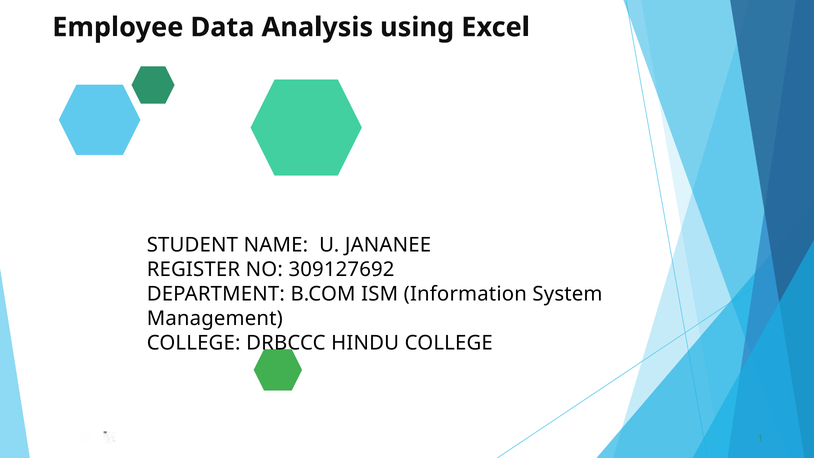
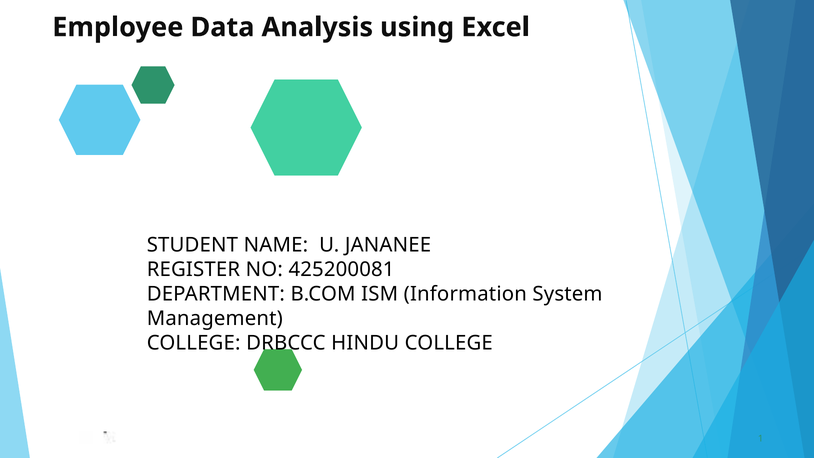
309127692: 309127692 -> 425200081
